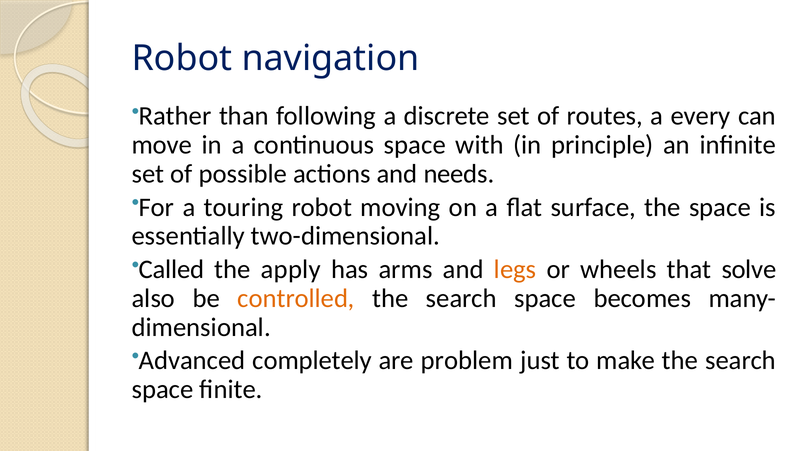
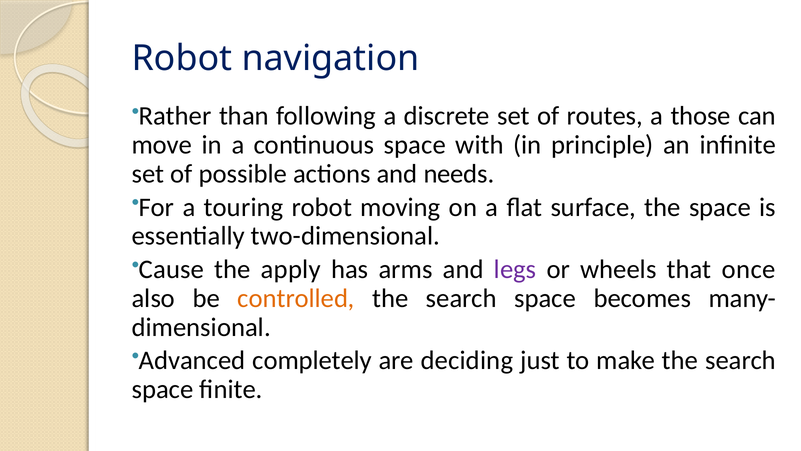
every: every -> those
Called: Called -> Cause
legs colour: orange -> purple
solve: solve -> once
problem: problem -> deciding
